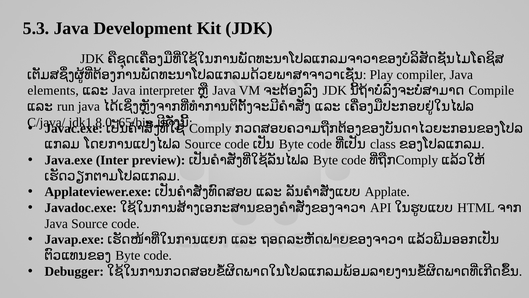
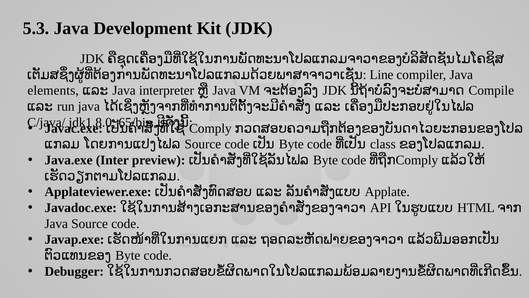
Play: Play -> Line
